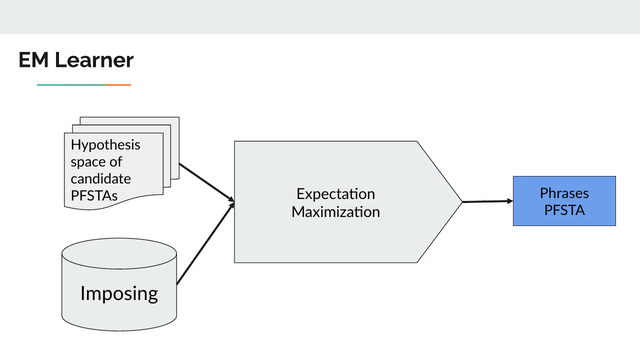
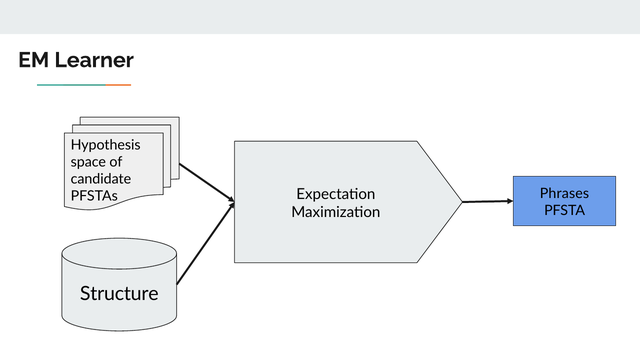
Imposing: Imposing -> Structure
